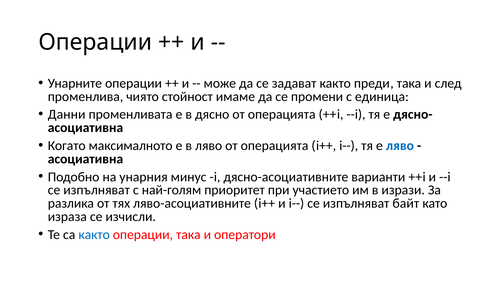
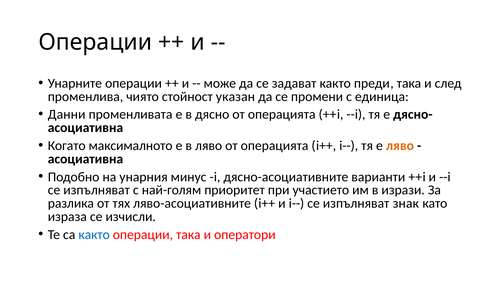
имаме: имаме -> указан
ляво at (400, 146) colour: blue -> orange
байт: байт -> знак
